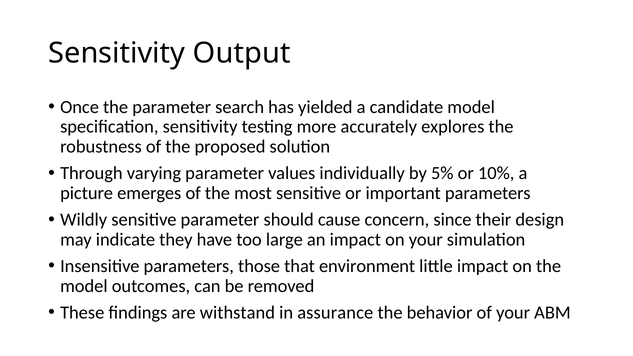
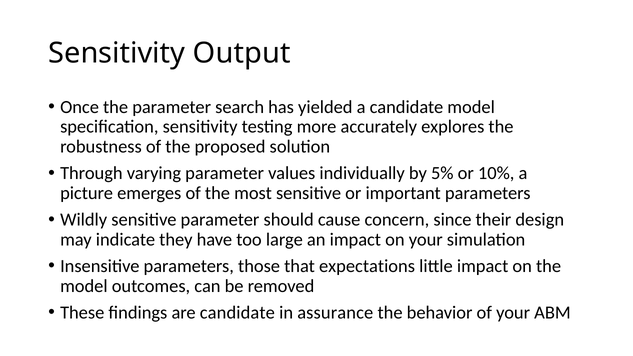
environment: environment -> expectations
are withstand: withstand -> candidate
